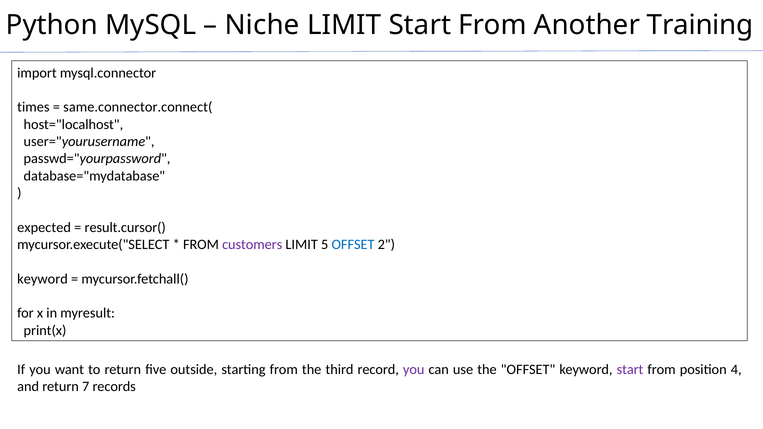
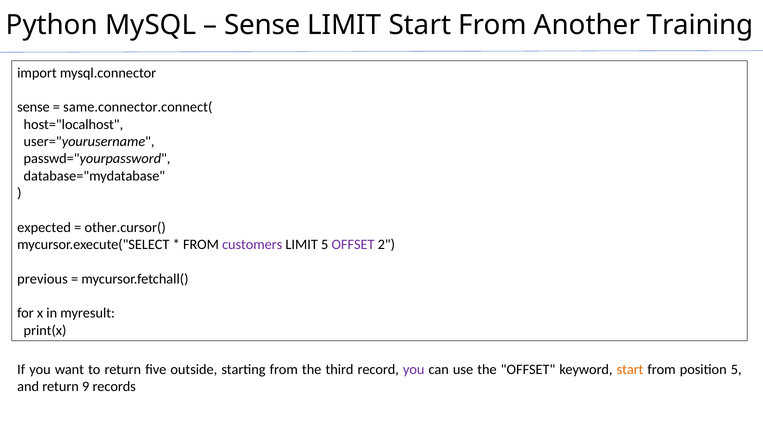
Niche at (262, 25): Niche -> Sense
times at (33, 107): times -> sense
result.cursor(: result.cursor( -> other.cursor(
OFFSET at (353, 245) colour: blue -> purple
keyword at (43, 279): keyword -> previous
start at (630, 370) colour: purple -> orange
position 4: 4 -> 5
7: 7 -> 9
